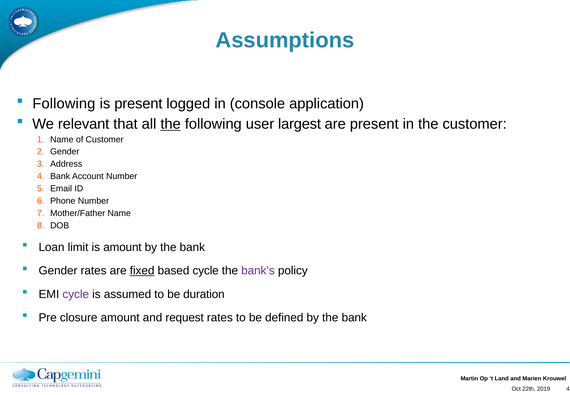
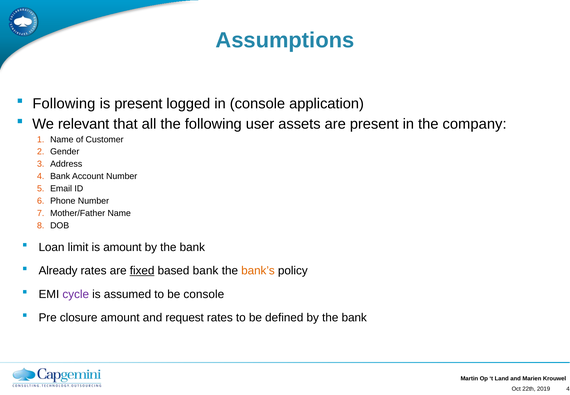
the at (171, 124) underline: present -> none
largest: largest -> assets
the customer: customer -> company
Gender at (58, 271): Gender -> Already
based cycle: cycle -> bank
bank’s colour: purple -> orange
be duration: duration -> console
